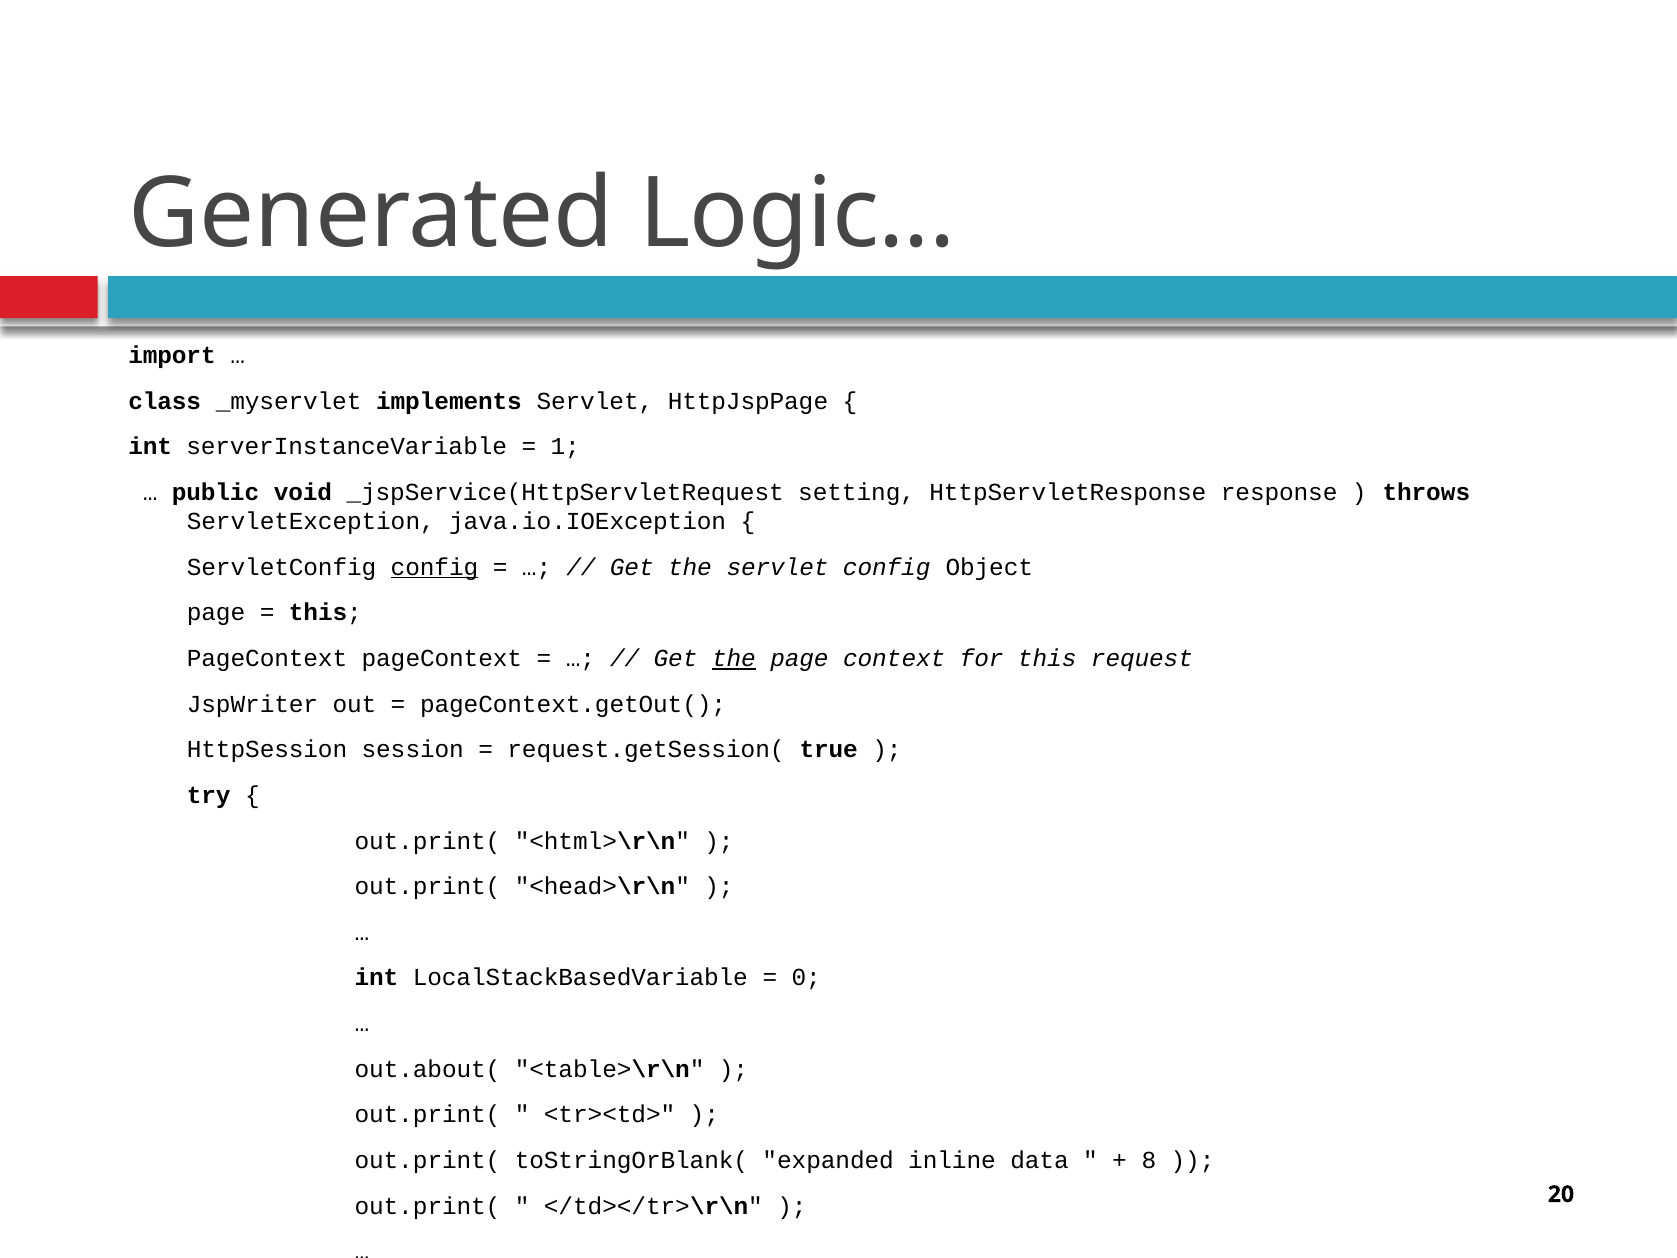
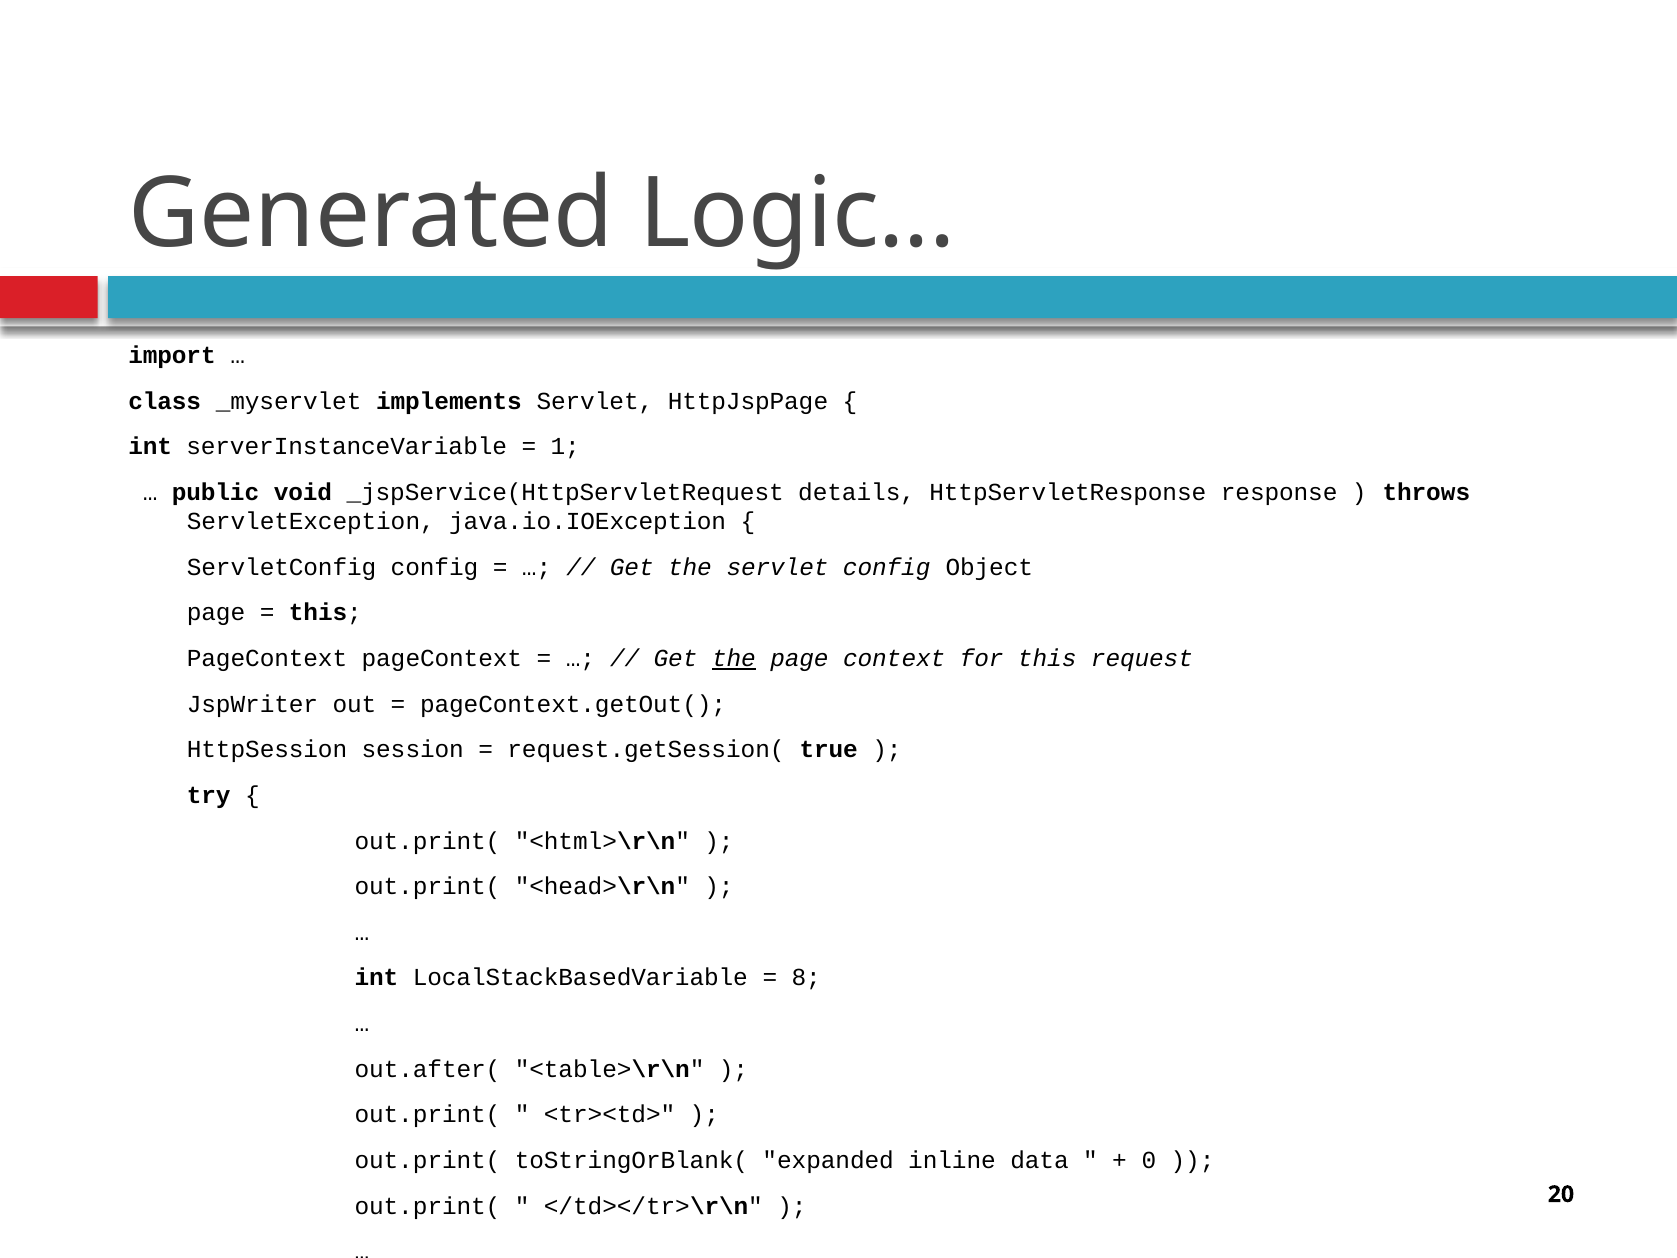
setting: setting -> details
config at (435, 567) underline: present -> none
0: 0 -> 8
out.about(: out.about( -> out.after(
8: 8 -> 0
